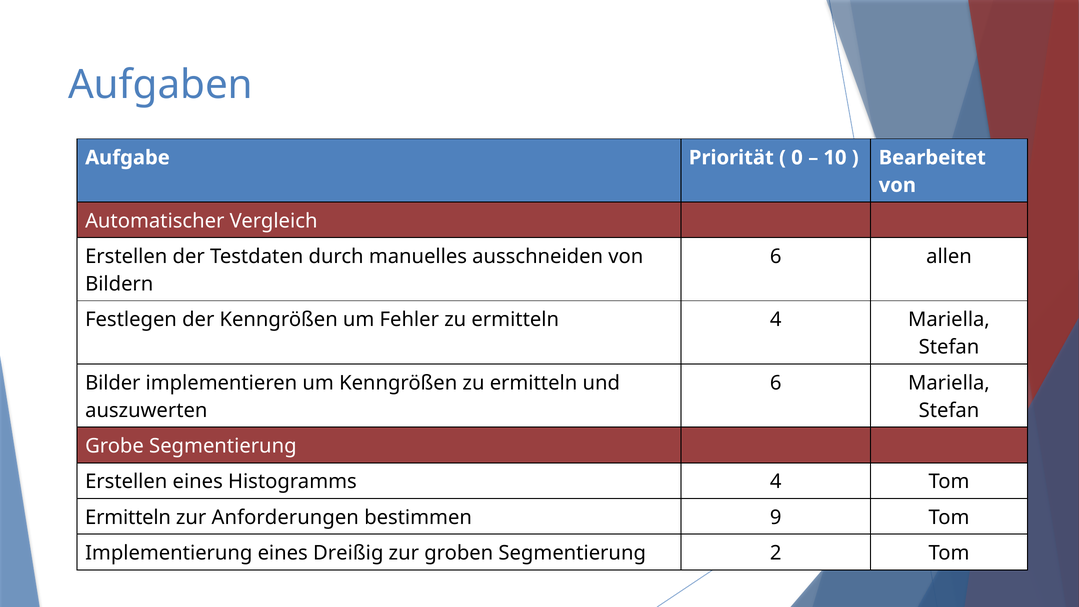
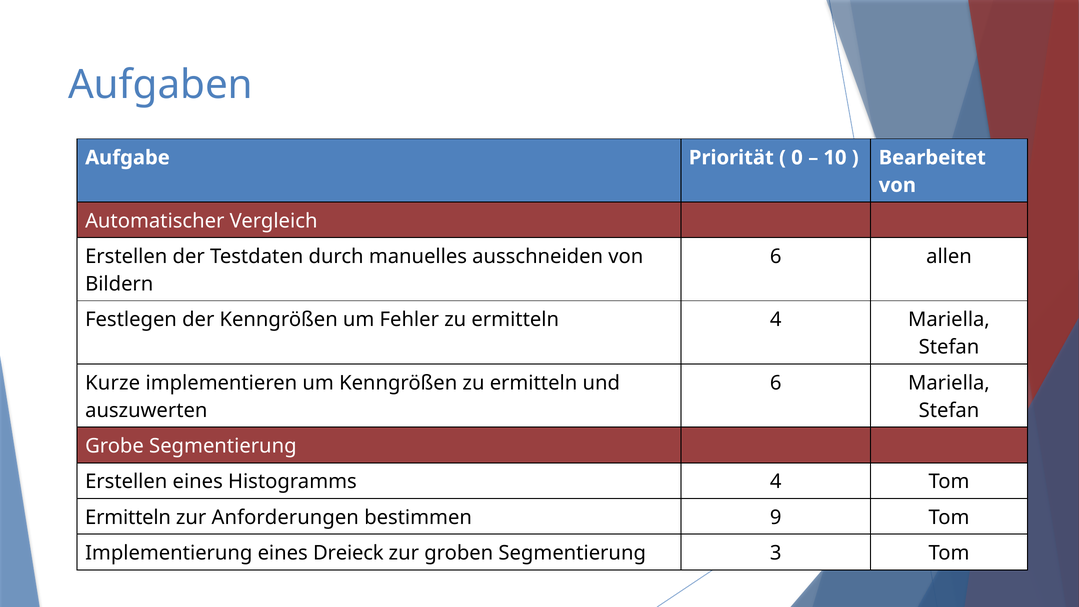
Bilder: Bilder -> Kurze
Dreißig: Dreißig -> Dreieck
2: 2 -> 3
